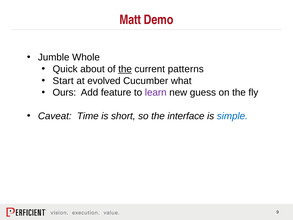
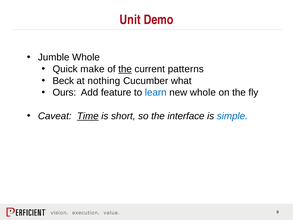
Matt: Matt -> Unit
about: about -> make
Start: Start -> Beck
evolved: evolved -> nothing
learn colour: purple -> blue
new guess: guess -> whole
Time underline: none -> present
